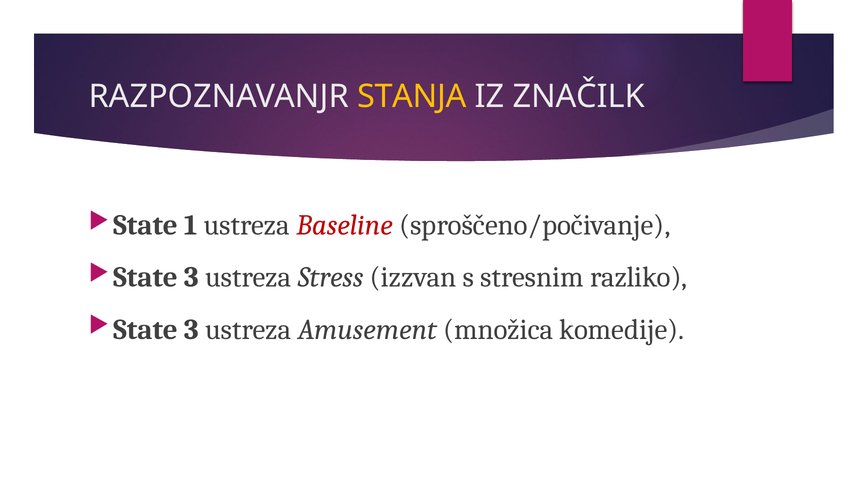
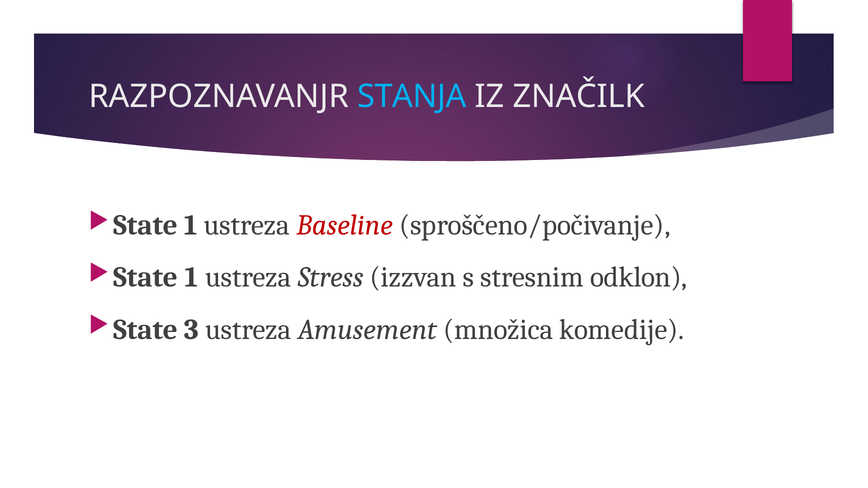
STANJA colour: yellow -> light blue
3 at (191, 278): 3 -> 1
razliko: razliko -> odklon
